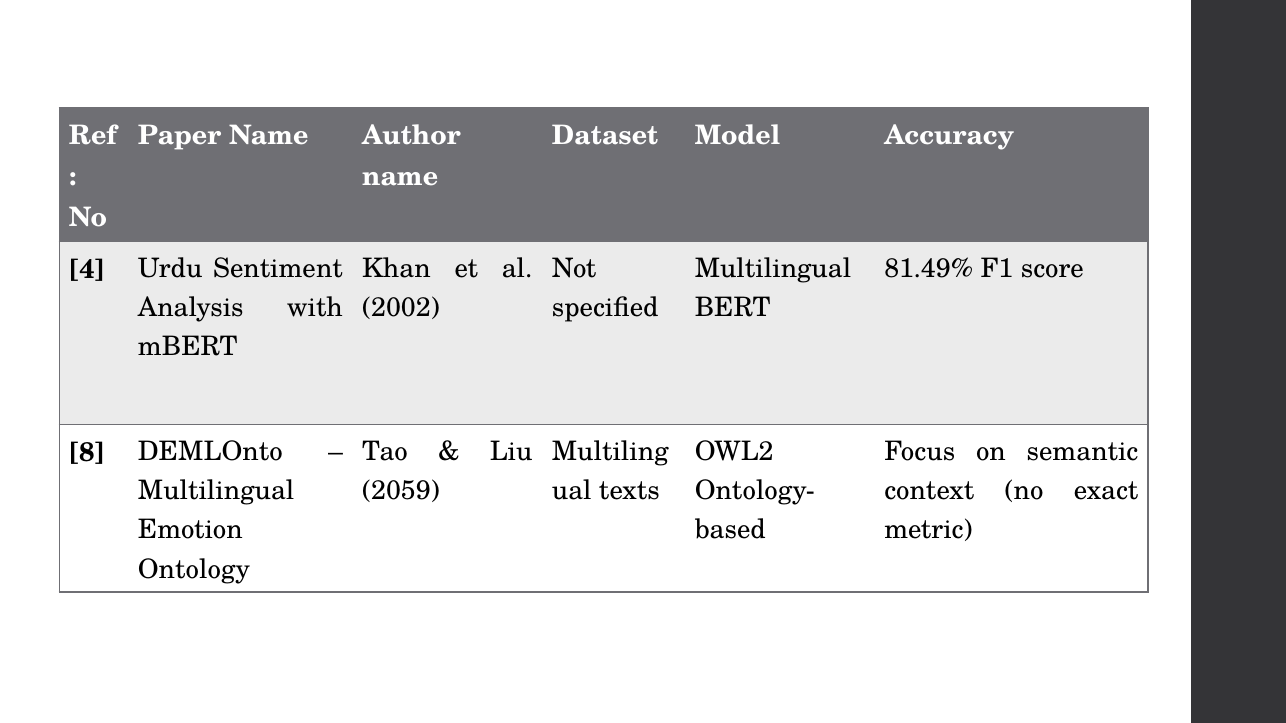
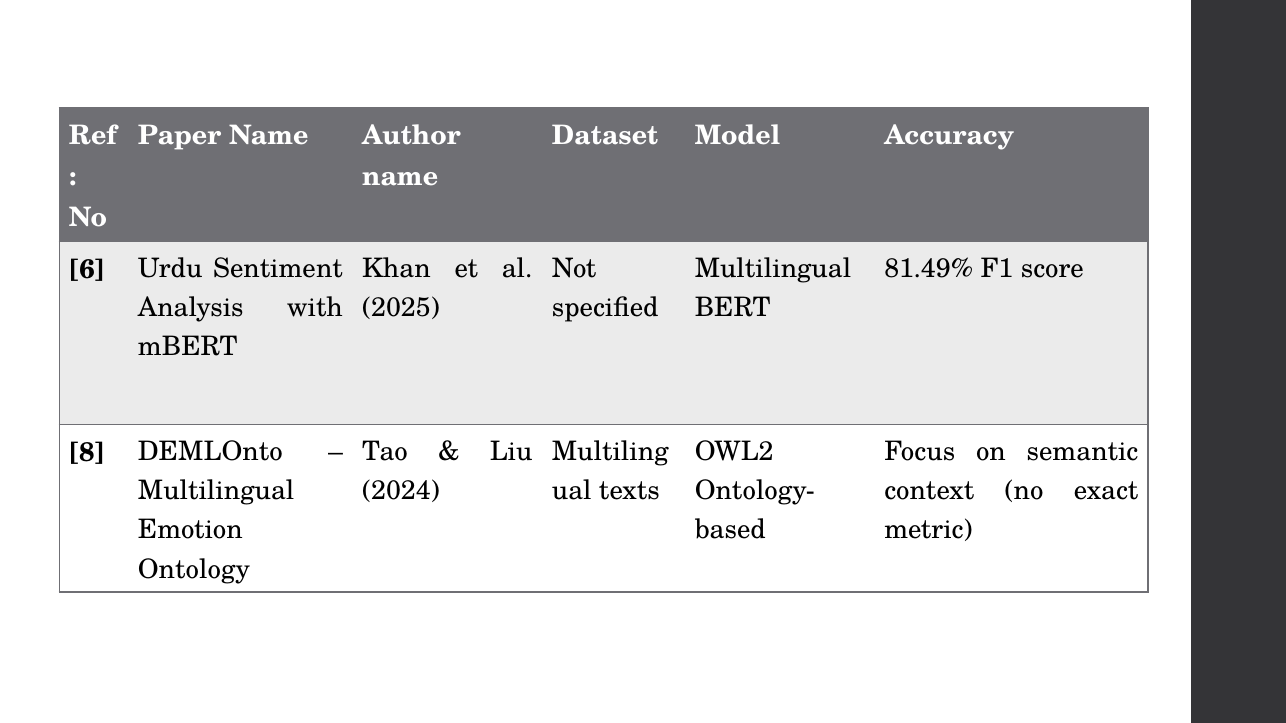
4: 4 -> 6
2002: 2002 -> 2025
2059: 2059 -> 2024
